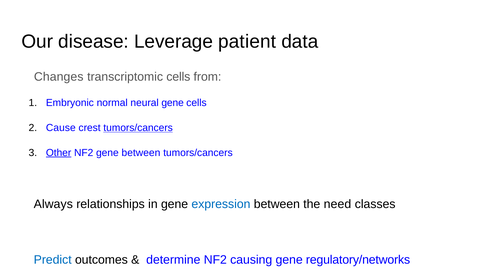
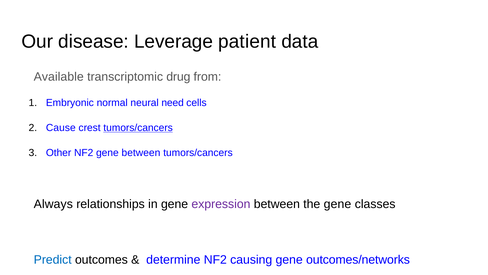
Changes: Changes -> Available
transcriptomic cells: cells -> drug
neural gene: gene -> need
Other underline: present -> none
expression colour: blue -> purple
the need: need -> gene
regulatory/networks: regulatory/networks -> outcomes/networks
